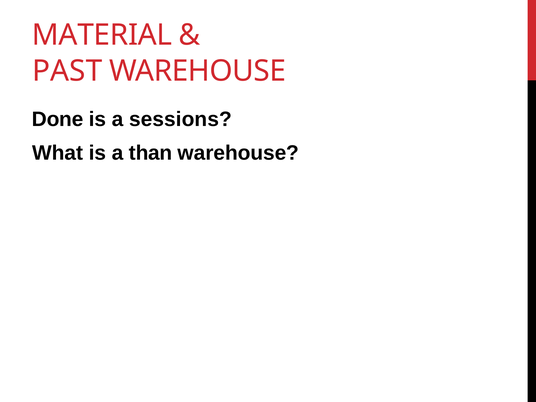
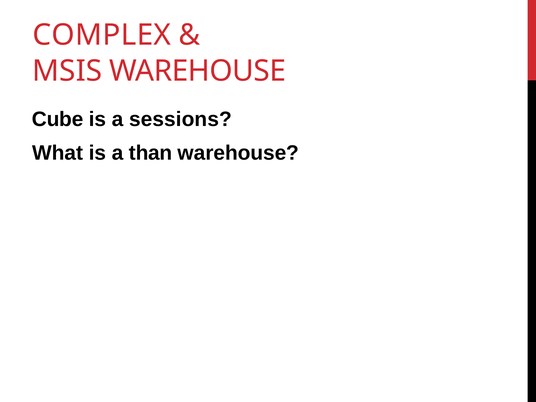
MATERIAL: MATERIAL -> COMPLEX
PAST: PAST -> MSIS
Done: Done -> Cube
